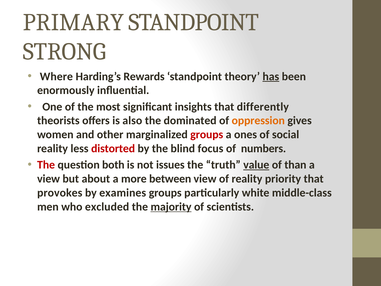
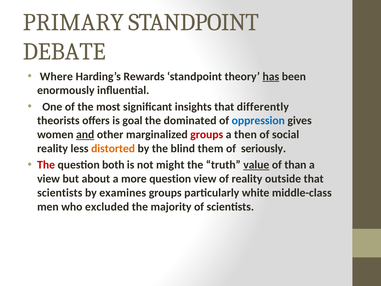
STRONG: STRONG -> DEBATE
also: also -> goal
oppression colour: orange -> blue
and underline: none -> present
ones: ones -> then
distorted colour: red -> orange
focus: focus -> them
numbers: numbers -> seriously
issues: issues -> might
more between: between -> question
priority: priority -> outside
provokes at (60, 193): provokes -> scientists
majority underline: present -> none
